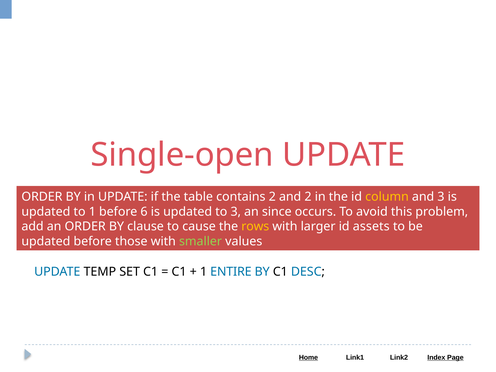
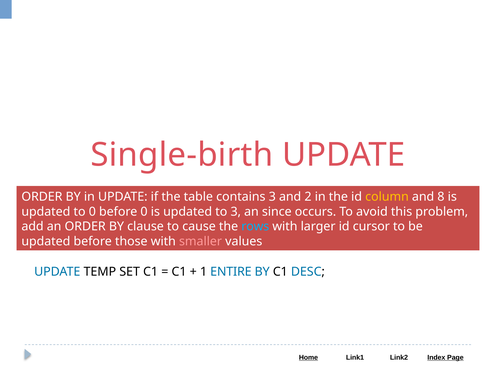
Single-open: Single-open -> Single-birth
contains 2: 2 -> 3
and 3: 3 -> 8
to 1: 1 -> 0
before 6: 6 -> 0
rows colour: yellow -> light blue
assets: assets -> cursor
smaller colour: light green -> pink
